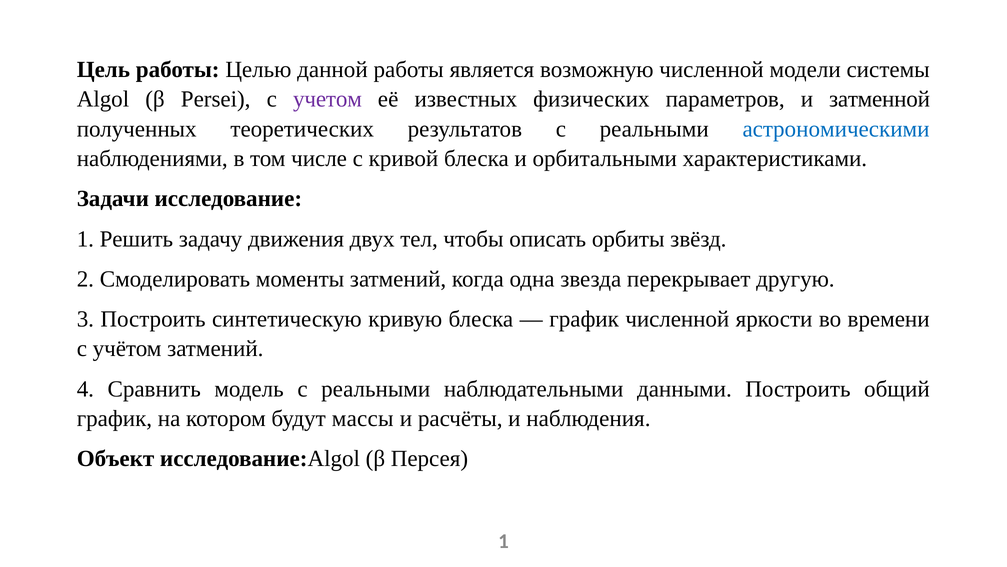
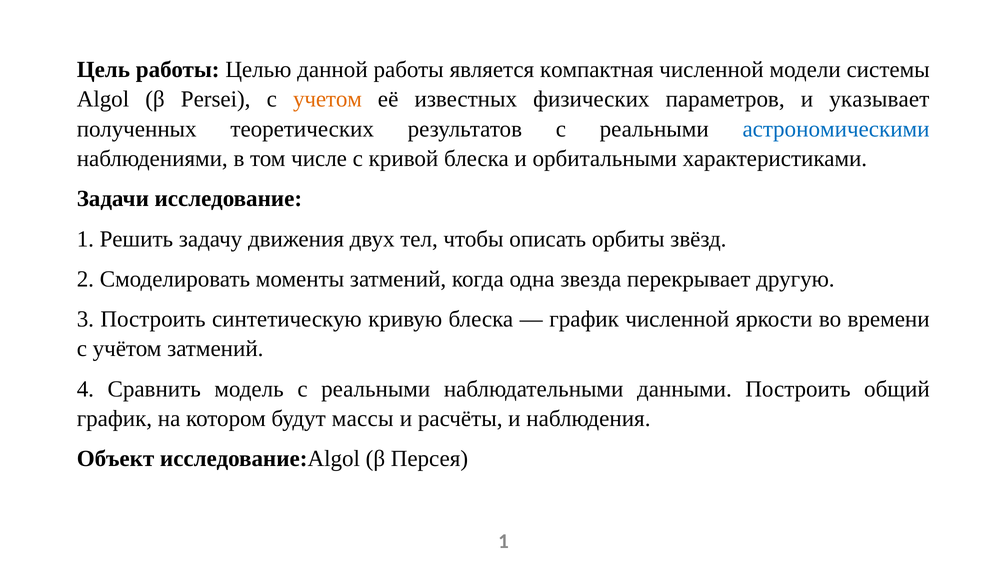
возможную: возможную -> компактная
учетом colour: purple -> orange
затменной: затменной -> указывает
